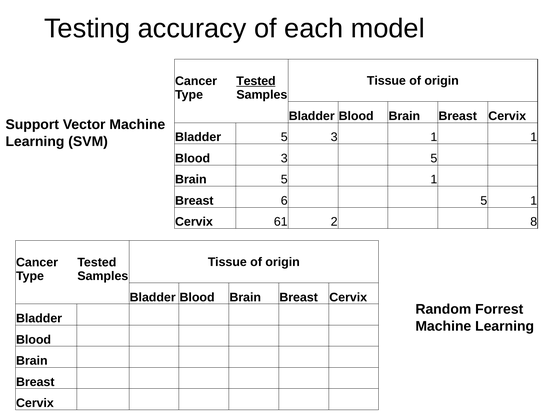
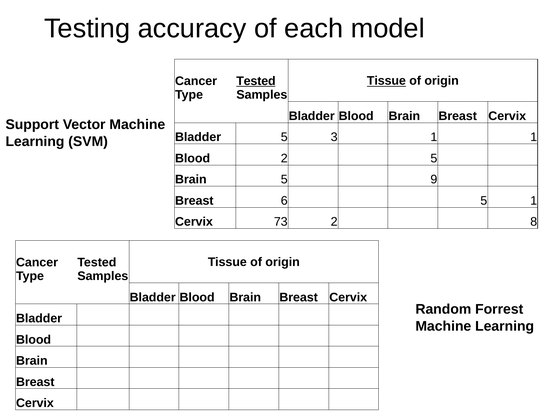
Tissue at (386, 81) underline: none -> present
Blood 3: 3 -> 2
Brain 5 1: 1 -> 9
61: 61 -> 73
